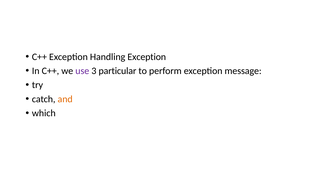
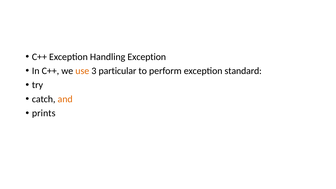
use colour: purple -> orange
message: message -> standard
which: which -> prints
